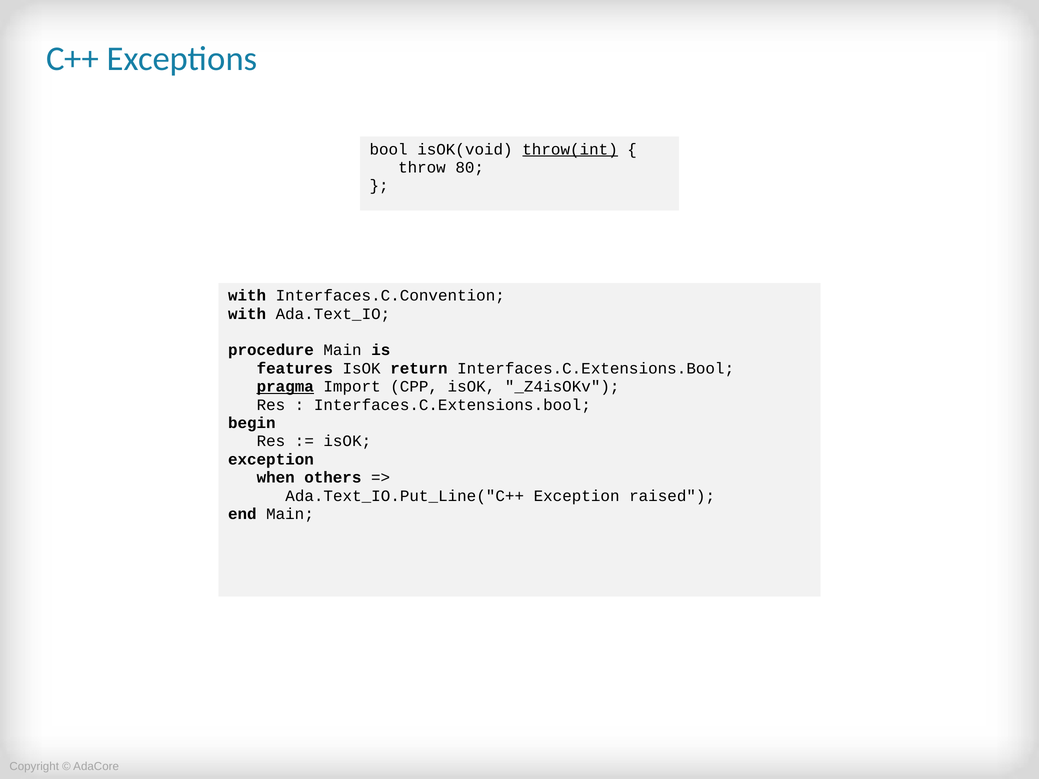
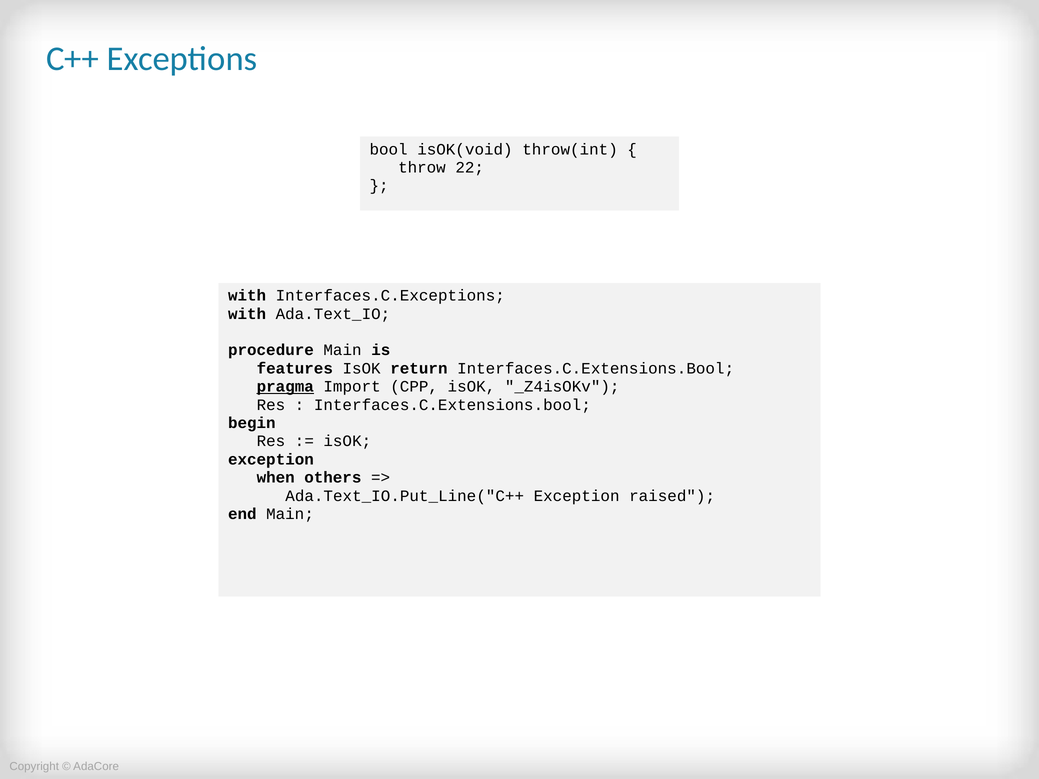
throw(int underline: present -> none
80: 80 -> 22
Interfaces.C.Convention: Interfaces.C.Convention -> Interfaces.C.Exceptions
